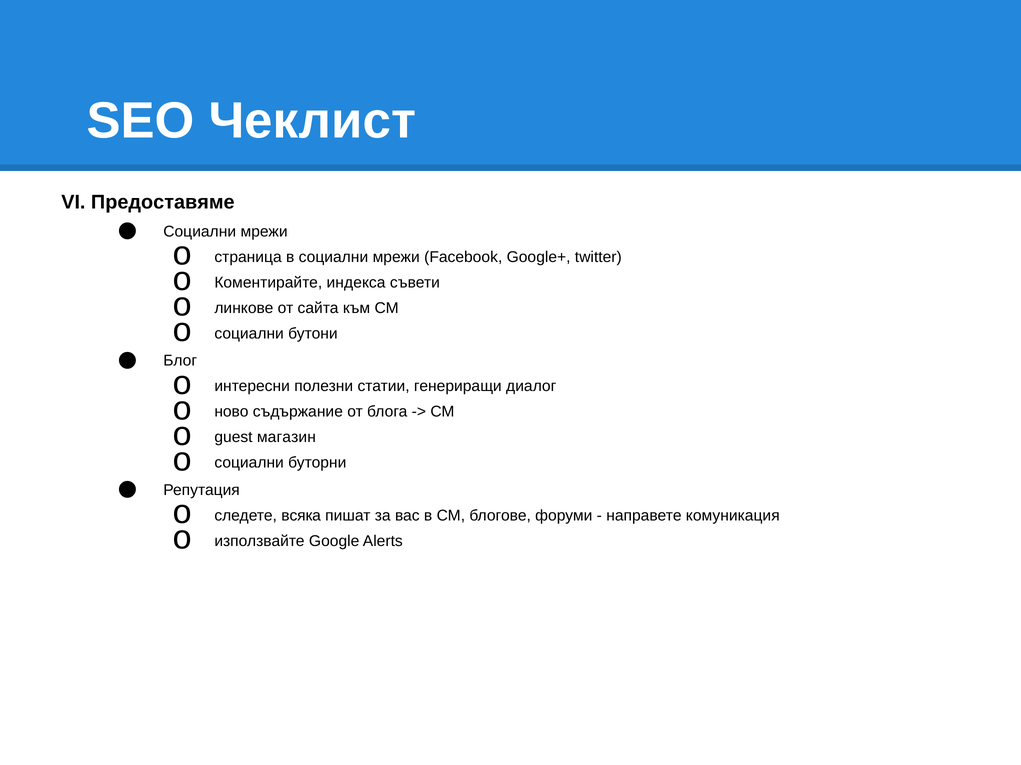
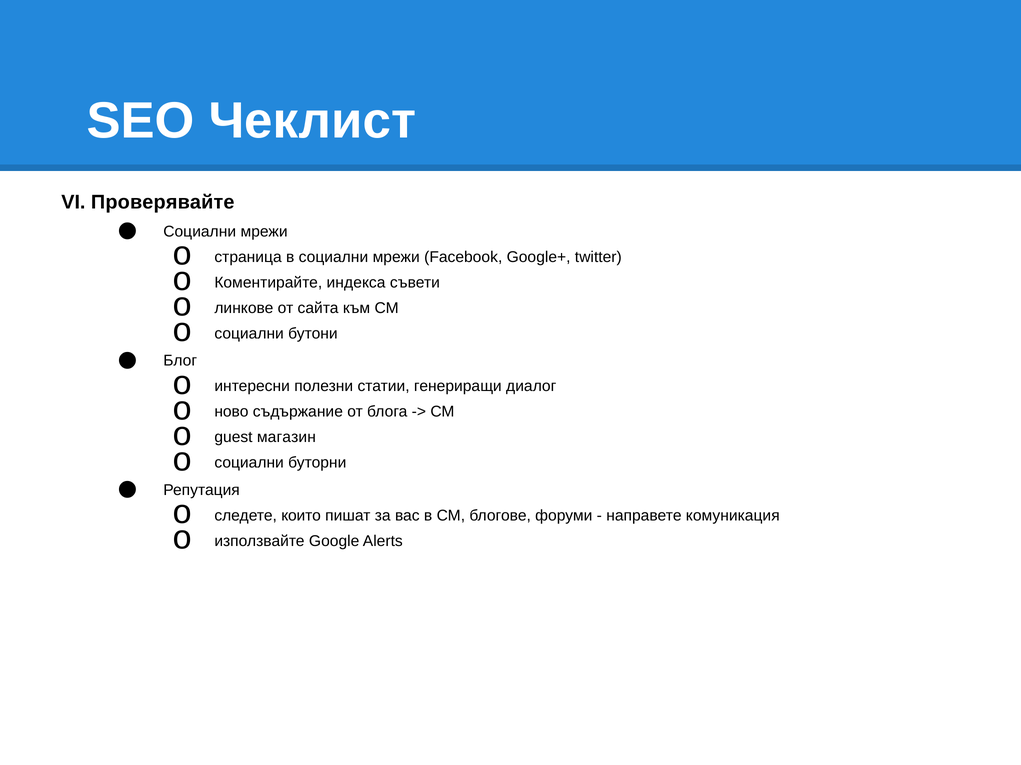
Предоставяме: Предоставяме -> Проверявайте
всяка: всяка -> които
